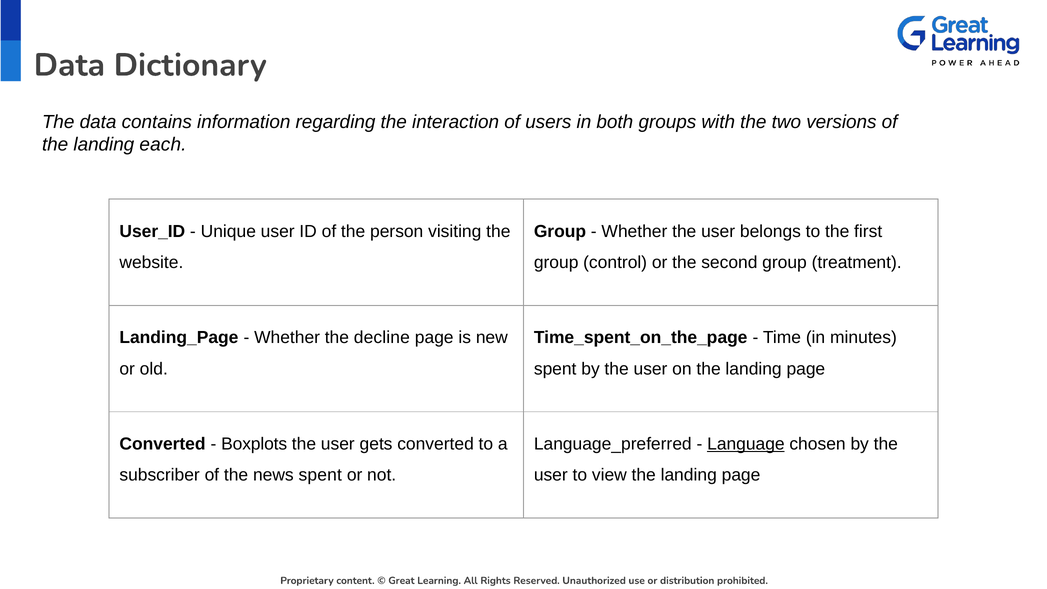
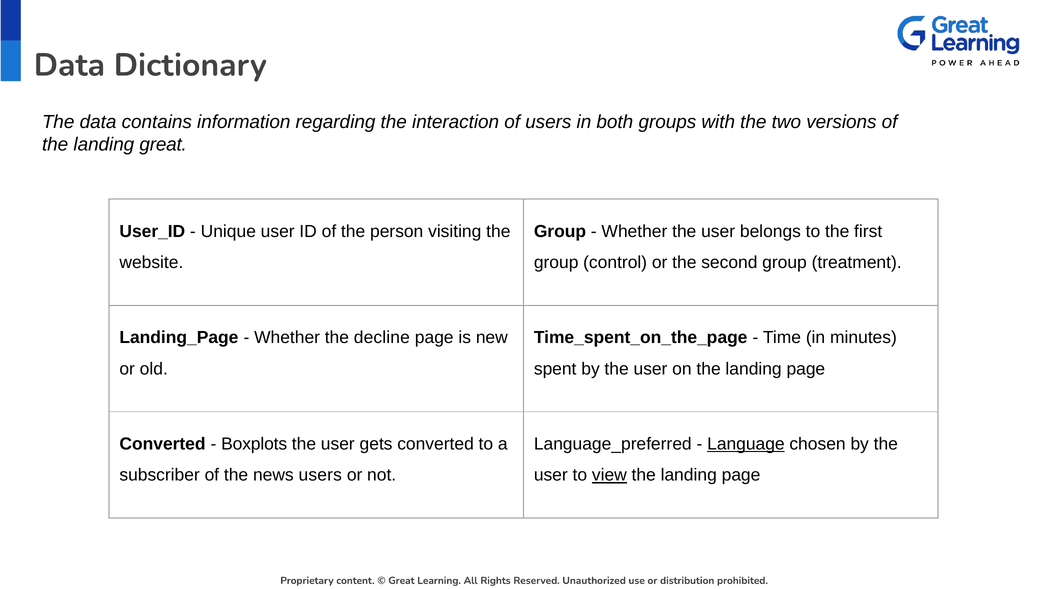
landing each: each -> great
news spent: spent -> users
view underline: none -> present
